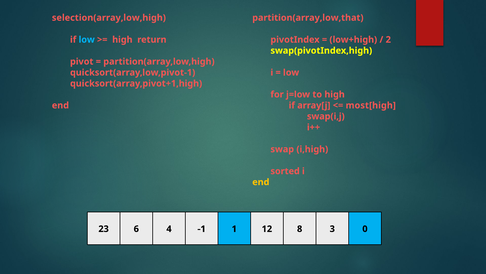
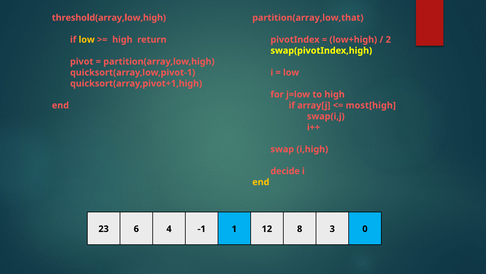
selection(array,low,high: selection(array,low,high -> threshold(array,low,high
low at (87, 40) colour: light blue -> yellow
sorted: sorted -> decide
